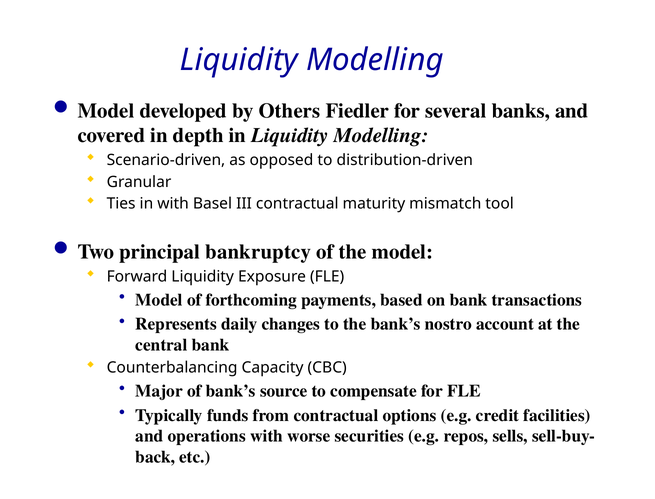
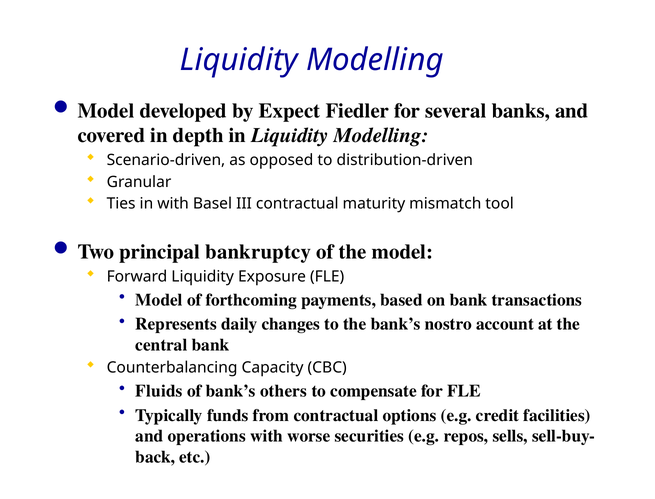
Others: Others -> Expect
Major: Major -> Fluids
source: source -> others
